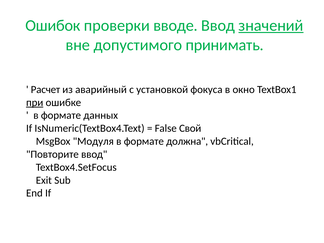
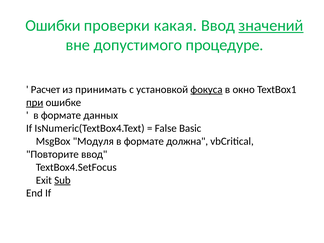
Ошибок: Ошибок -> Ошибки
вводе: вводе -> какая
принимать: принимать -> процедуре
аварийный: аварийный -> принимать
фокуса underline: none -> present
Свой: Свой -> Basic
Sub underline: none -> present
